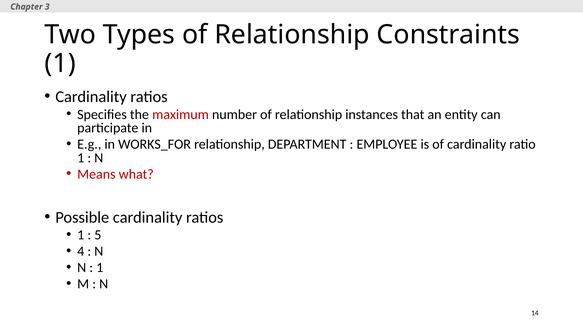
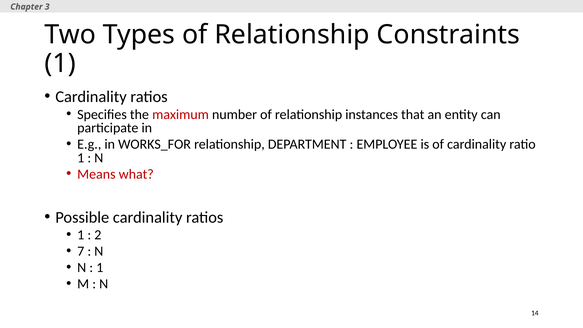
5: 5 -> 2
4: 4 -> 7
